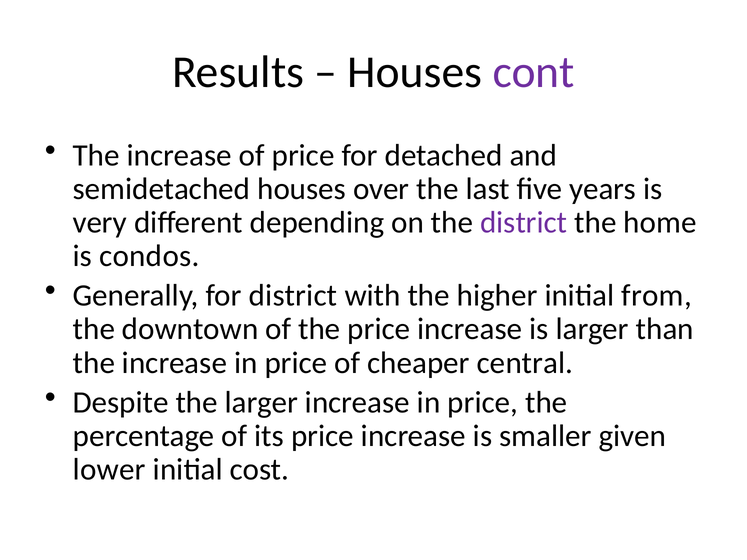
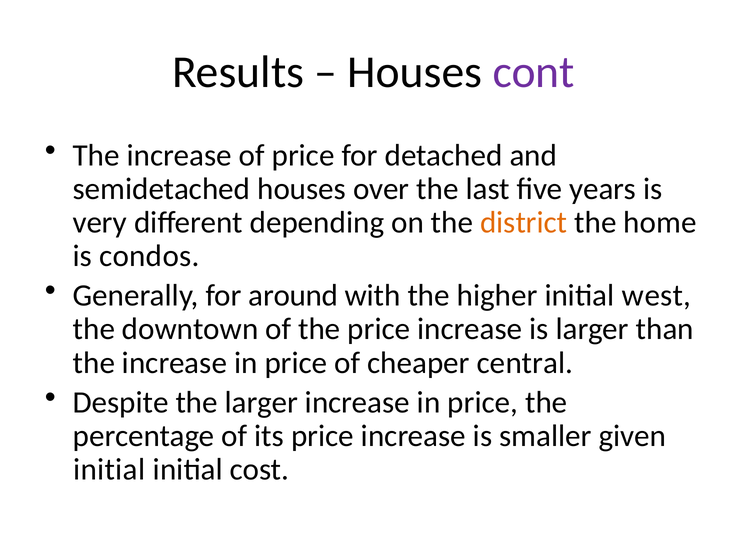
district at (524, 223) colour: purple -> orange
for district: district -> around
from: from -> west
lower at (109, 470): lower -> initial
